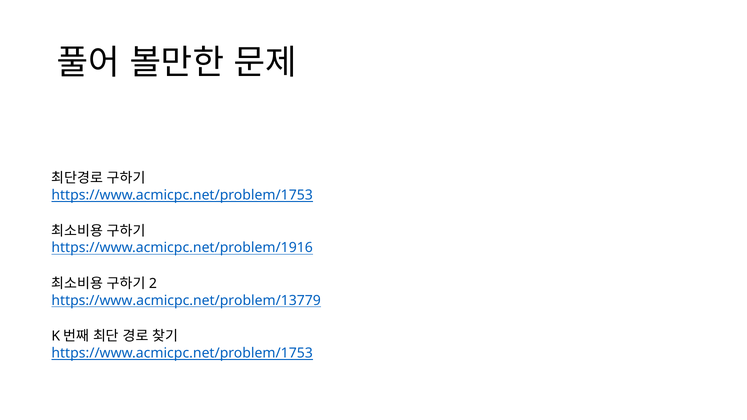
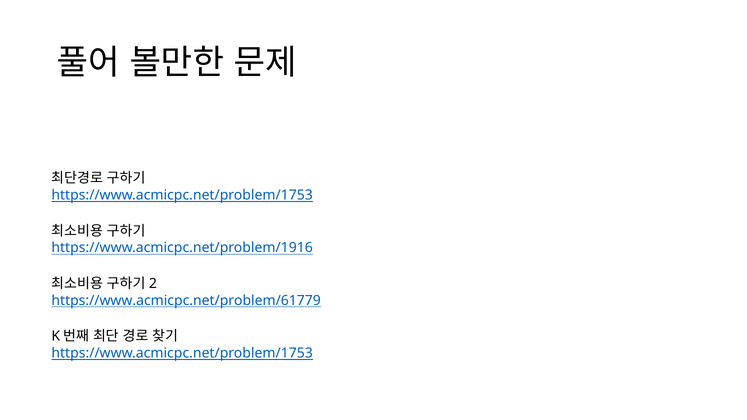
https://www.acmicpc.net/problem/13779: https://www.acmicpc.net/problem/13779 -> https://www.acmicpc.net/problem/61779
